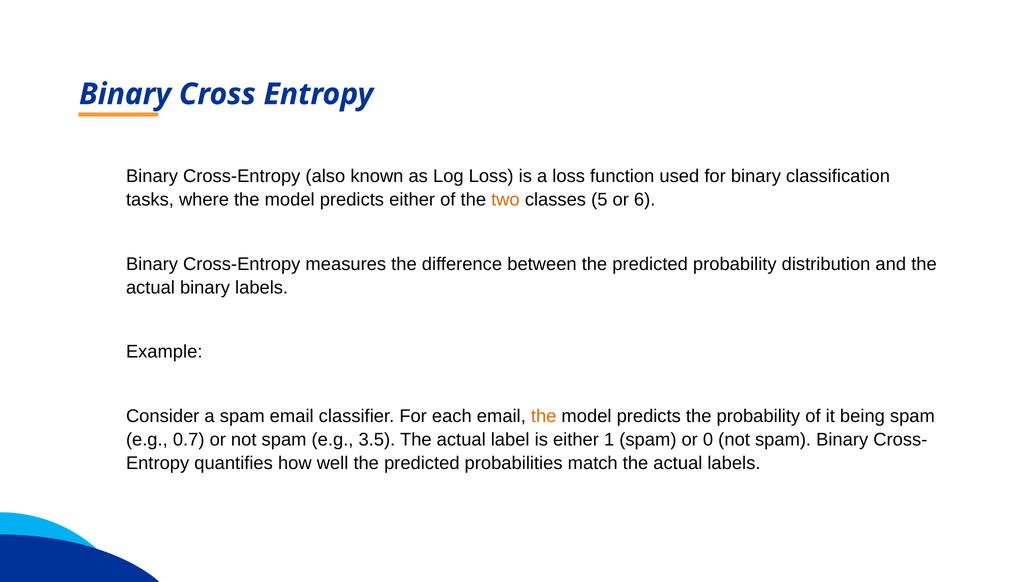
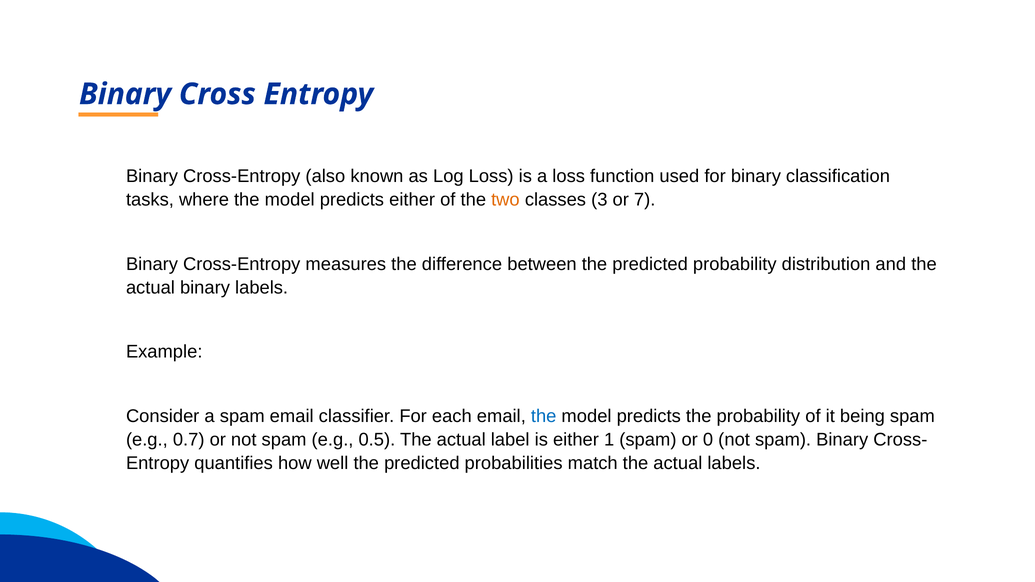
5: 5 -> 3
6: 6 -> 7
the at (544, 416) colour: orange -> blue
3.5: 3.5 -> 0.5
